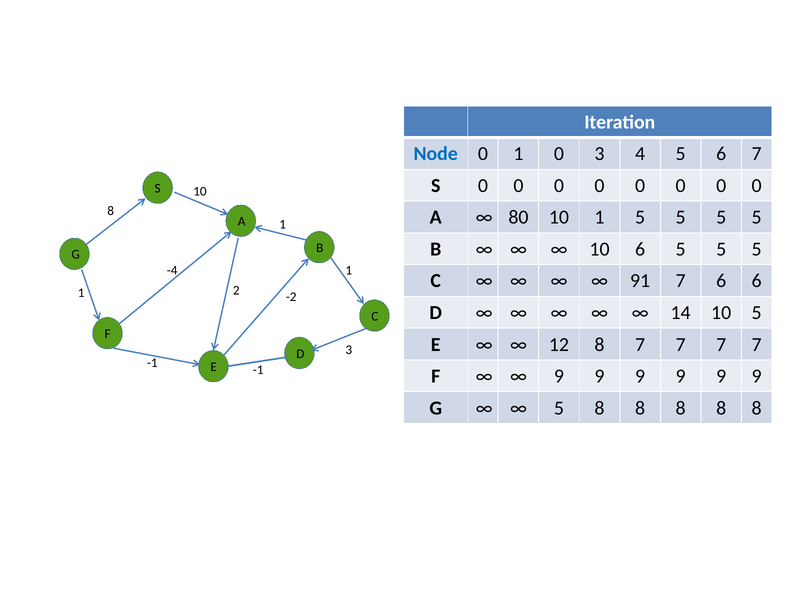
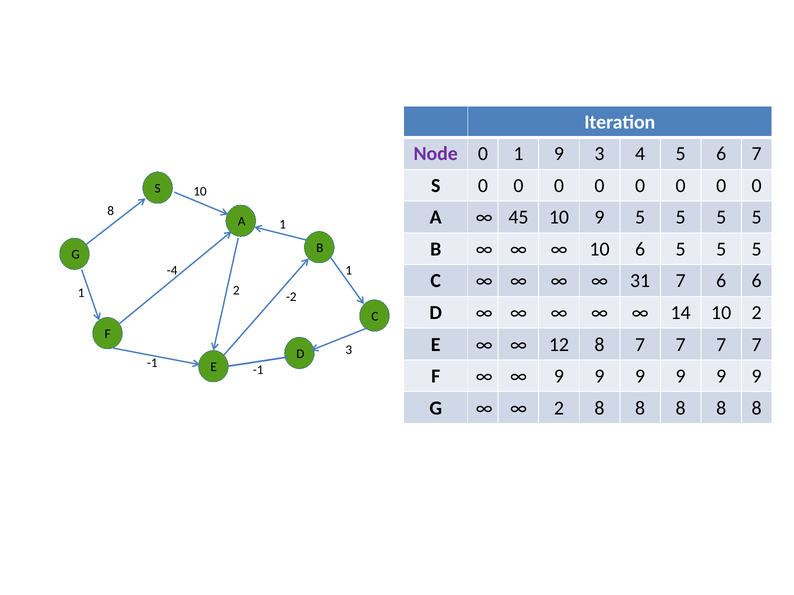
Node colour: blue -> purple
1 0: 0 -> 9
80: 80 -> 45
1 at (600, 218): 1 -> 9
91: 91 -> 31
10 5: 5 -> 2
5 at (559, 408): 5 -> 2
